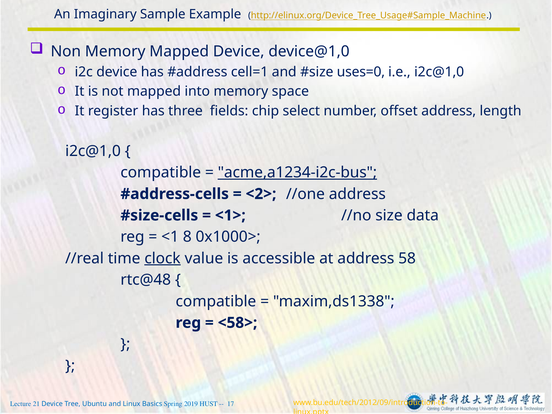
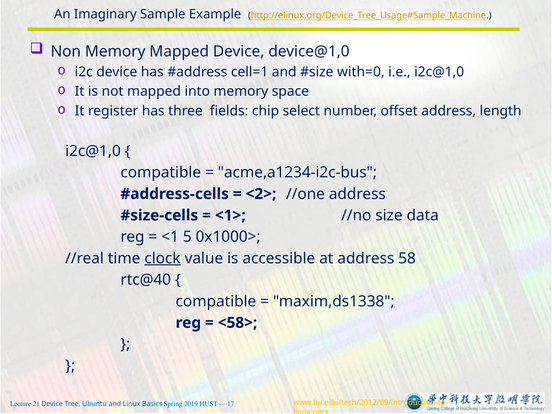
uses=0: uses=0 -> with=0
acme,a1234-i2c-bus underline: present -> none
8: 8 -> 5
rtc@48: rtc@48 -> rtc@40
